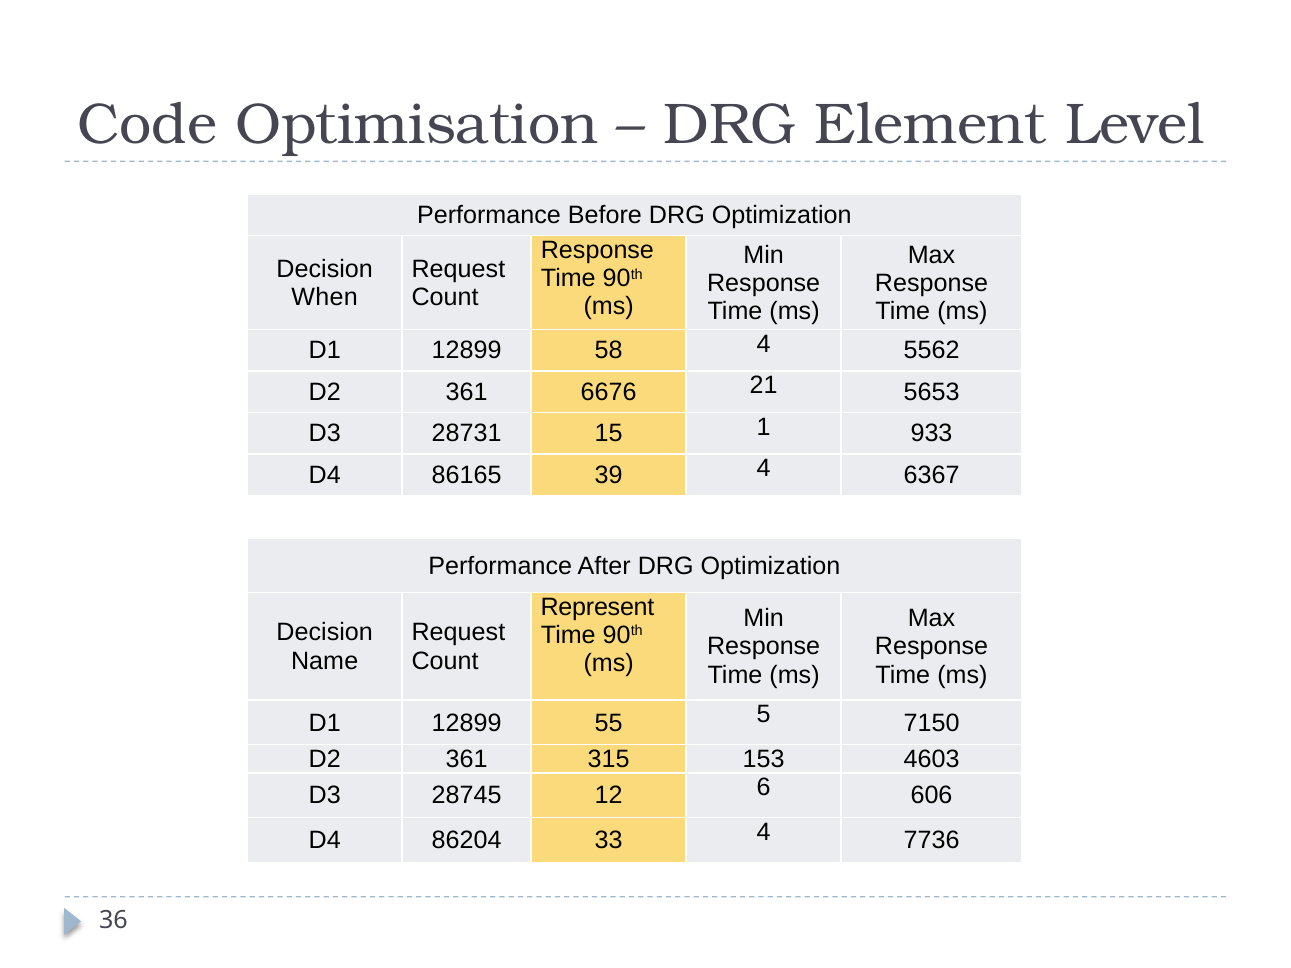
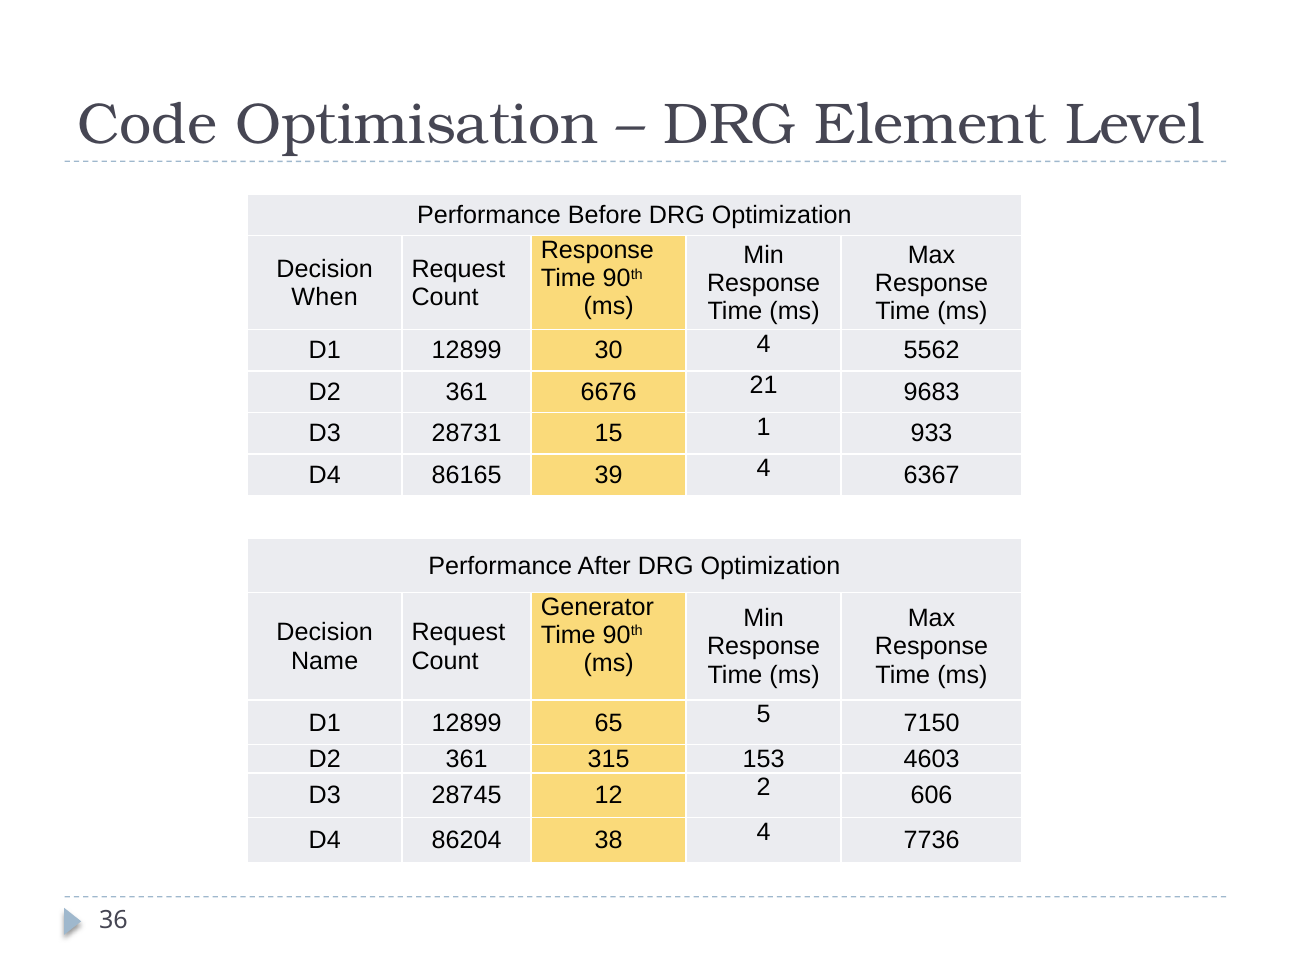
58: 58 -> 30
5653: 5653 -> 9683
Represent: Represent -> Generator
55: 55 -> 65
6: 6 -> 2
33: 33 -> 38
